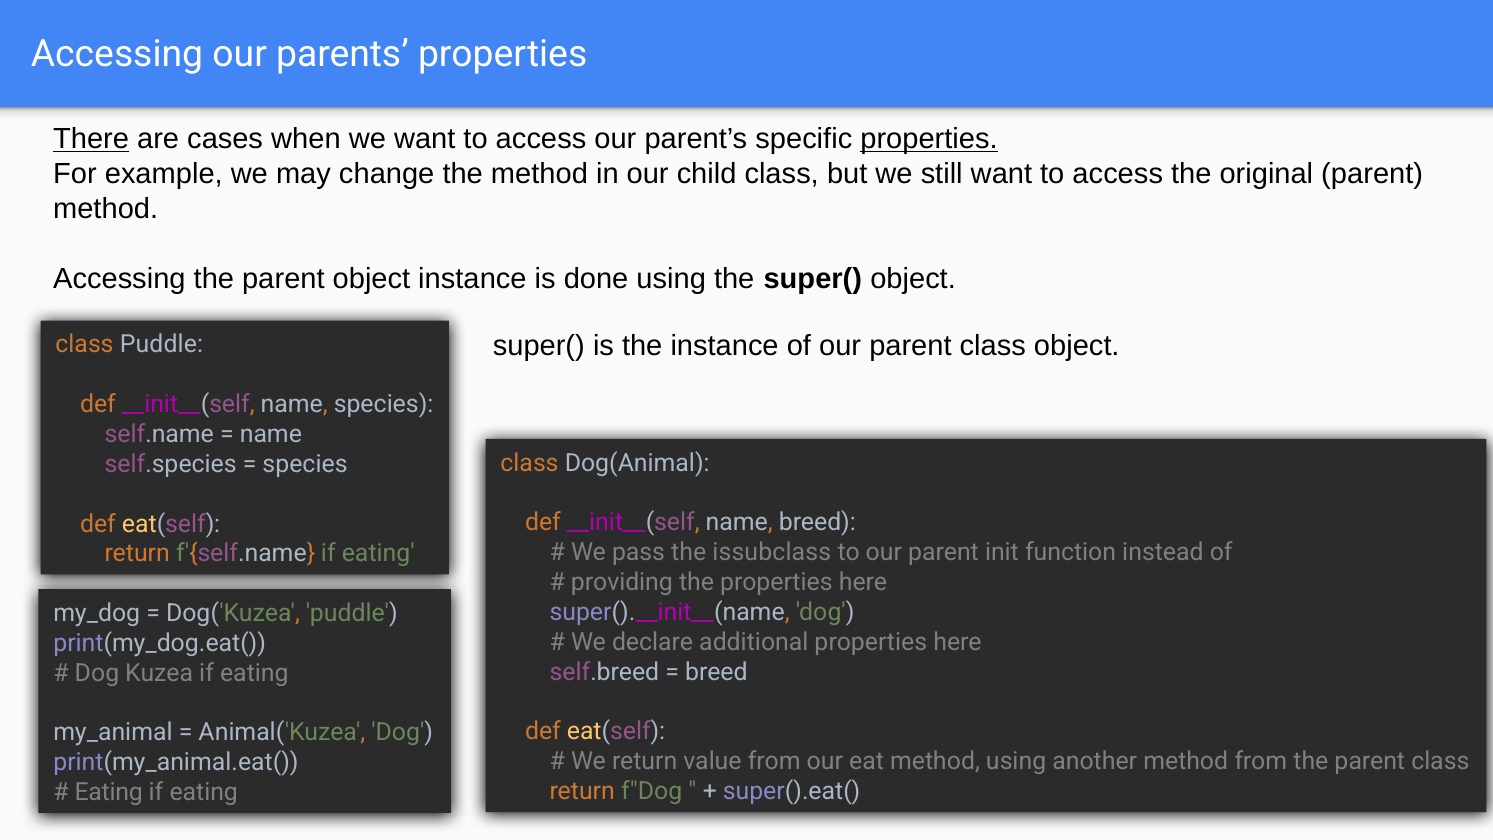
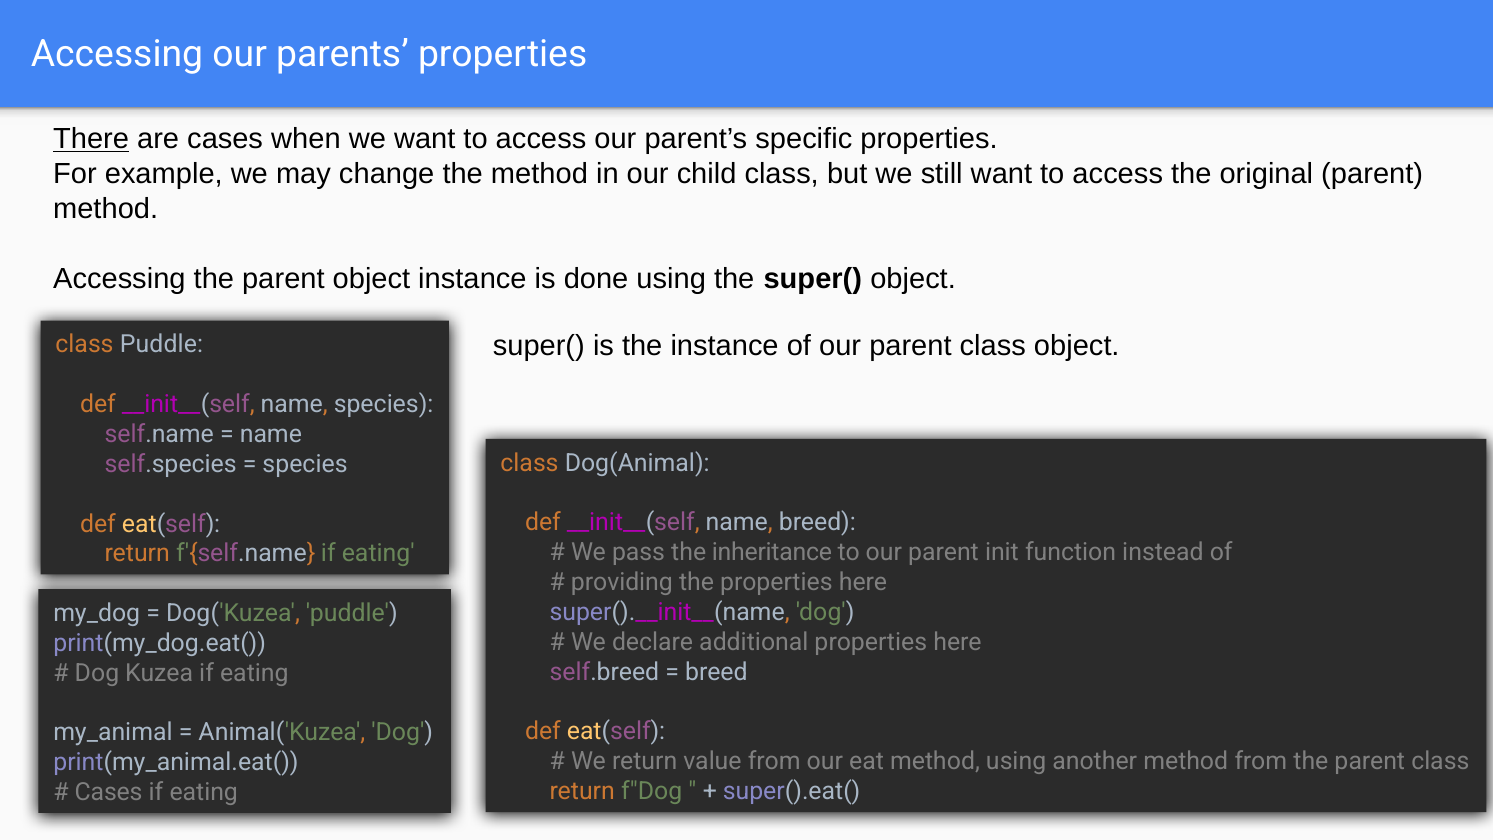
properties at (929, 139) underline: present -> none
issubclass: issubclass -> inheritance
Eating at (109, 792): Eating -> Cases
